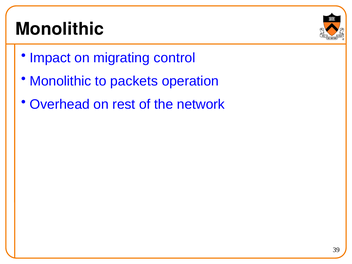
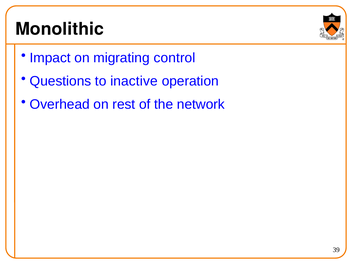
Monolithic at (60, 81): Monolithic -> Questions
packets: packets -> inactive
